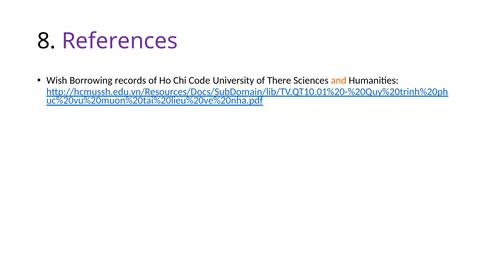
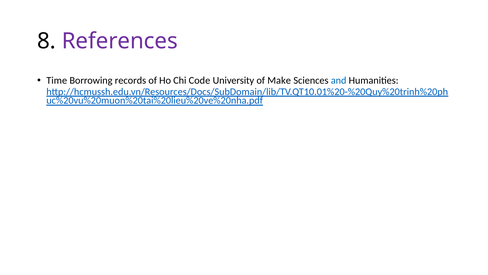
Wish: Wish -> Time
There: There -> Make
and colour: orange -> blue
